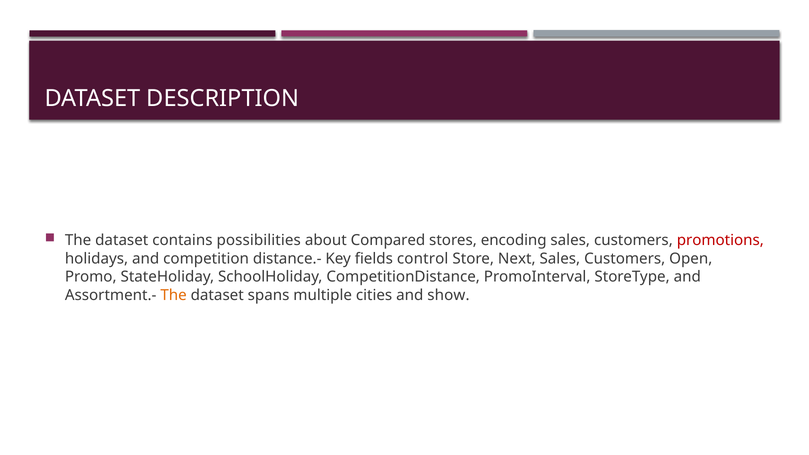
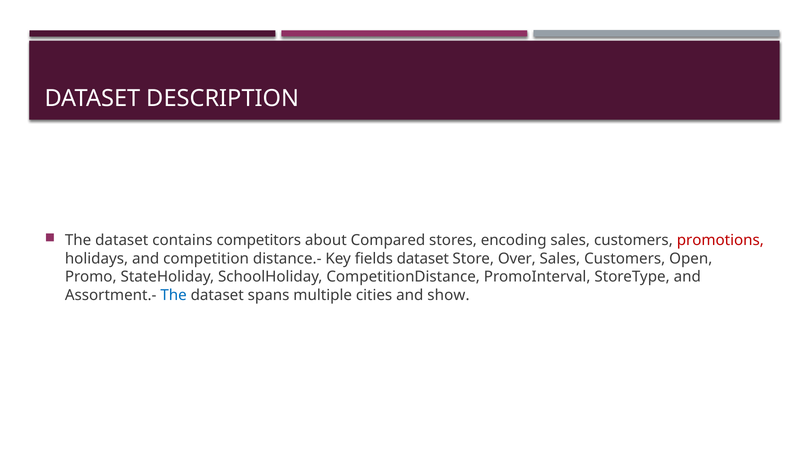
possibilities: possibilities -> competitors
fields control: control -> dataset
Next: Next -> Over
The at (174, 295) colour: orange -> blue
